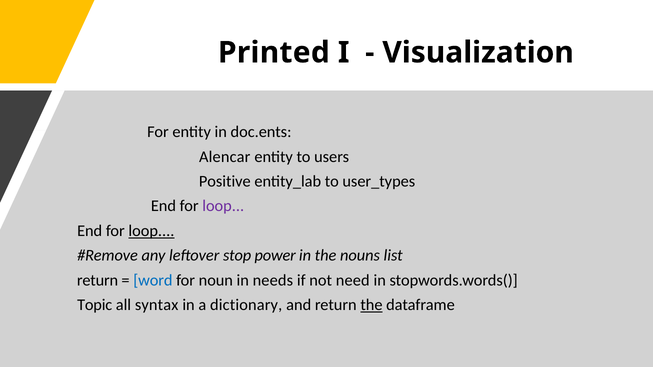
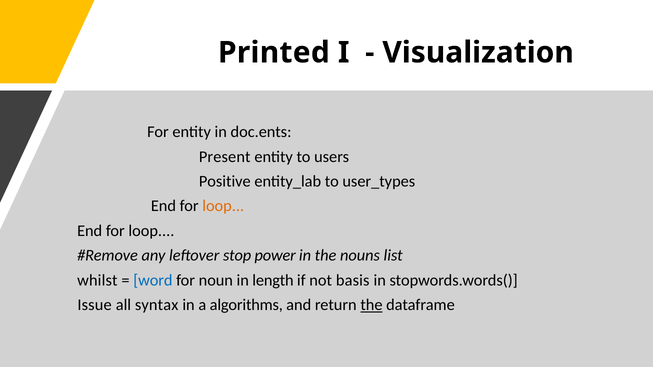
Alencar: Alencar -> Present
loop at (223, 206) colour: purple -> orange
loop at (151, 231) underline: present -> none
return at (98, 280): return -> whilst
needs: needs -> length
need: need -> basis
Topic: Topic -> Issue
dictionary: dictionary -> algorithms
